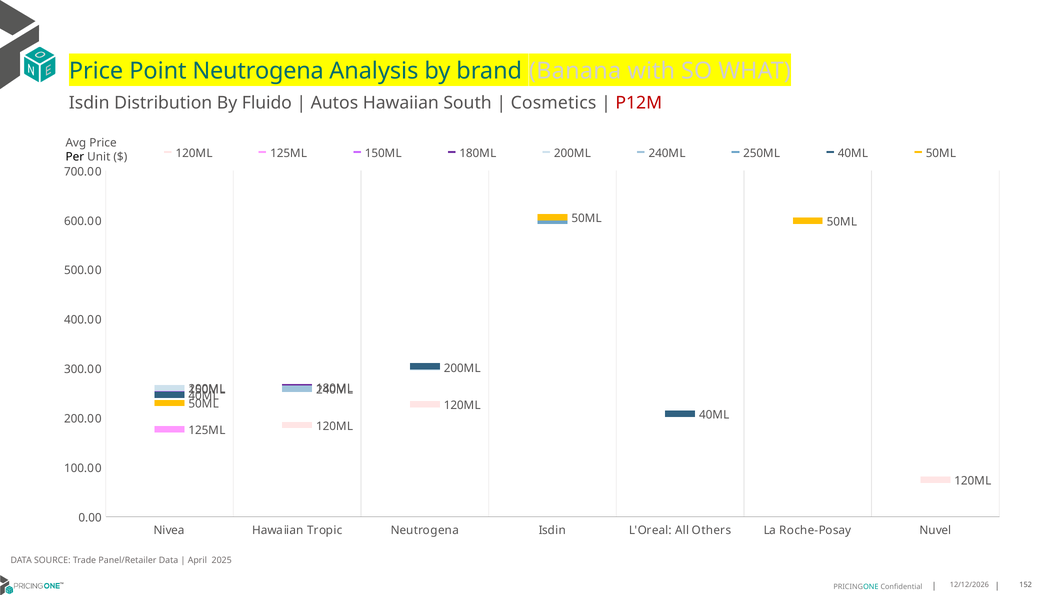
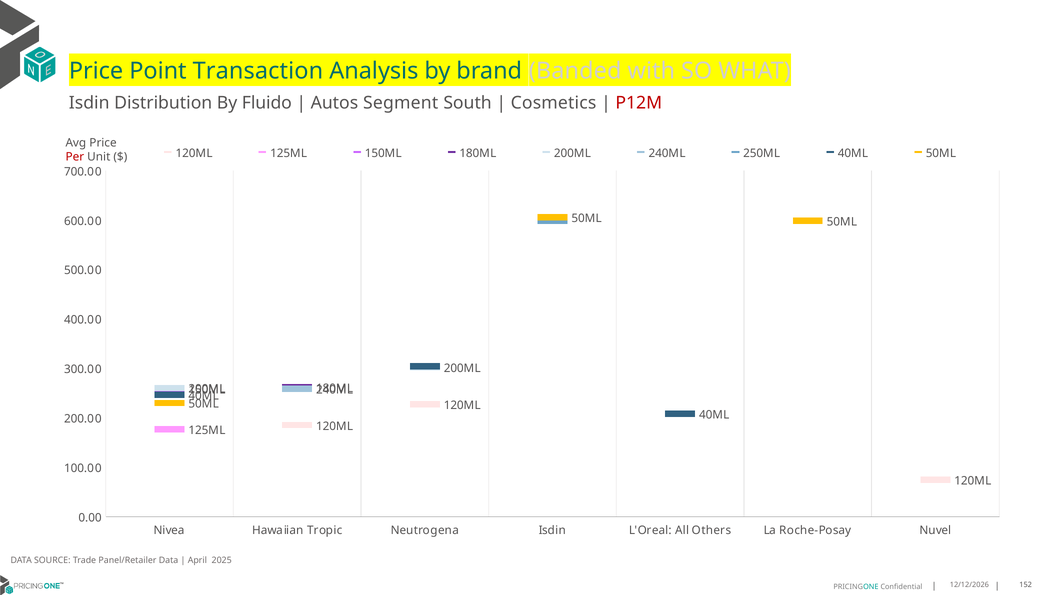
Point Neutrogena: Neutrogena -> Transaction
Banana: Banana -> Banded
Autos Hawaiian: Hawaiian -> Segment
Per colour: black -> red
